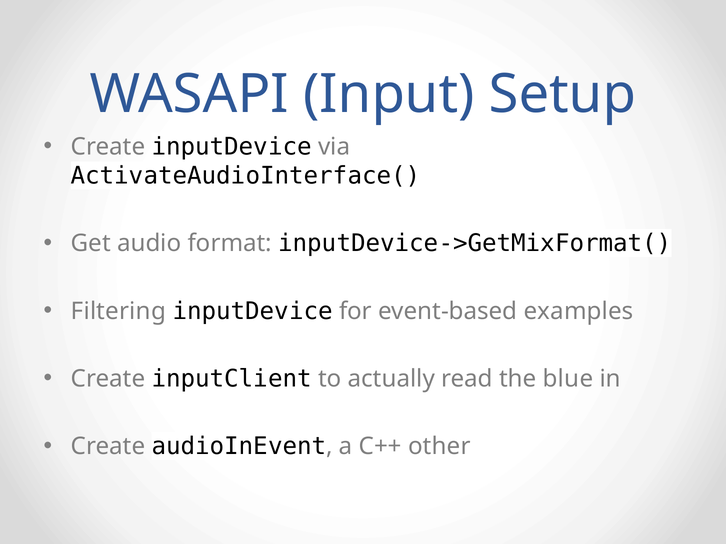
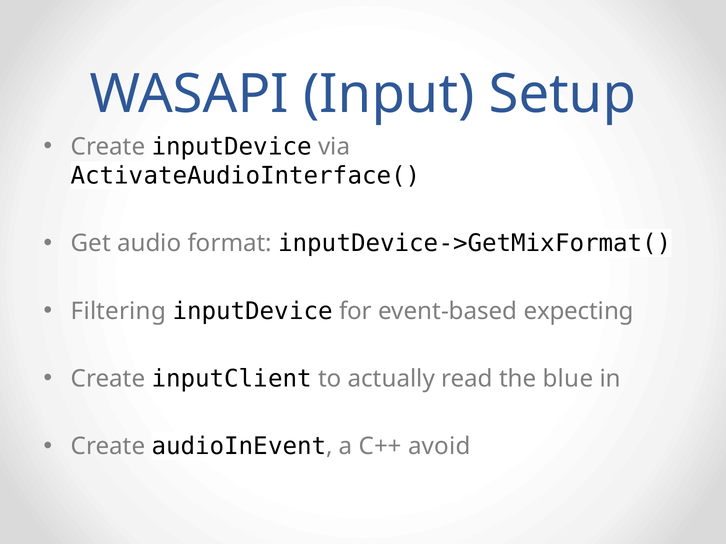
examples: examples -> expecting
other: other -> avoid
